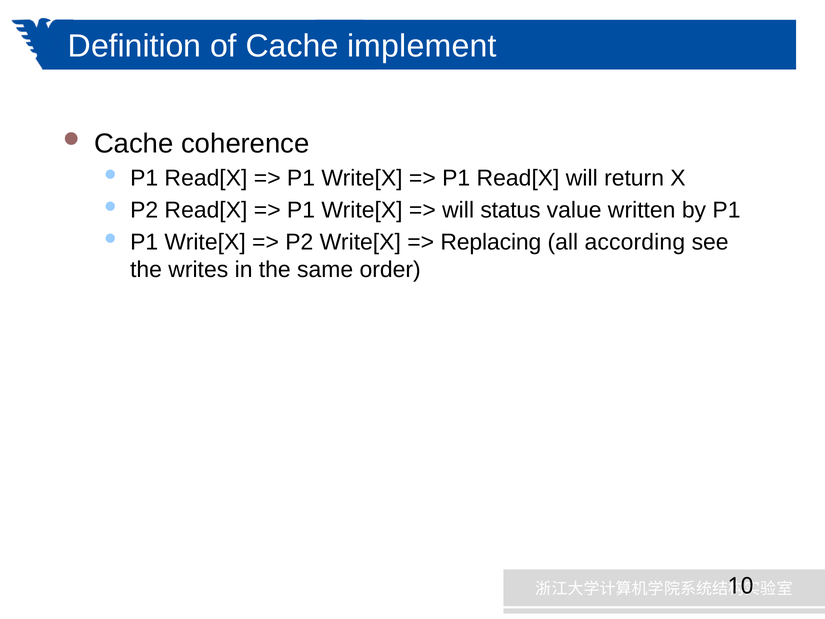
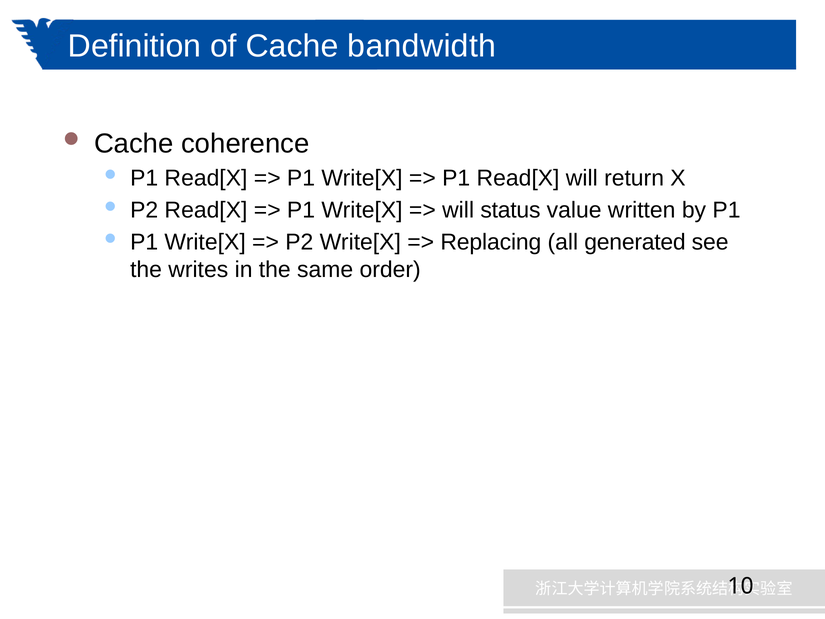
implement: implement -> bandwidth
according: according -> generated
